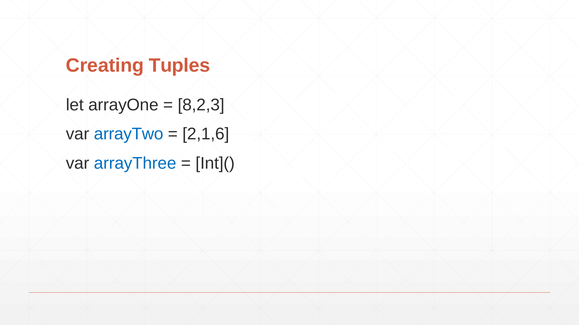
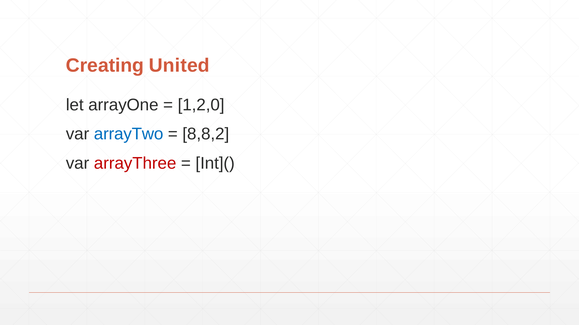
Tuples: Tuples -> United
8,2,3: 8,2,3 -> 1,2,0
2,1,6: 2,1,6 -> 8,8,2
arrayThree colour: blue -> red
